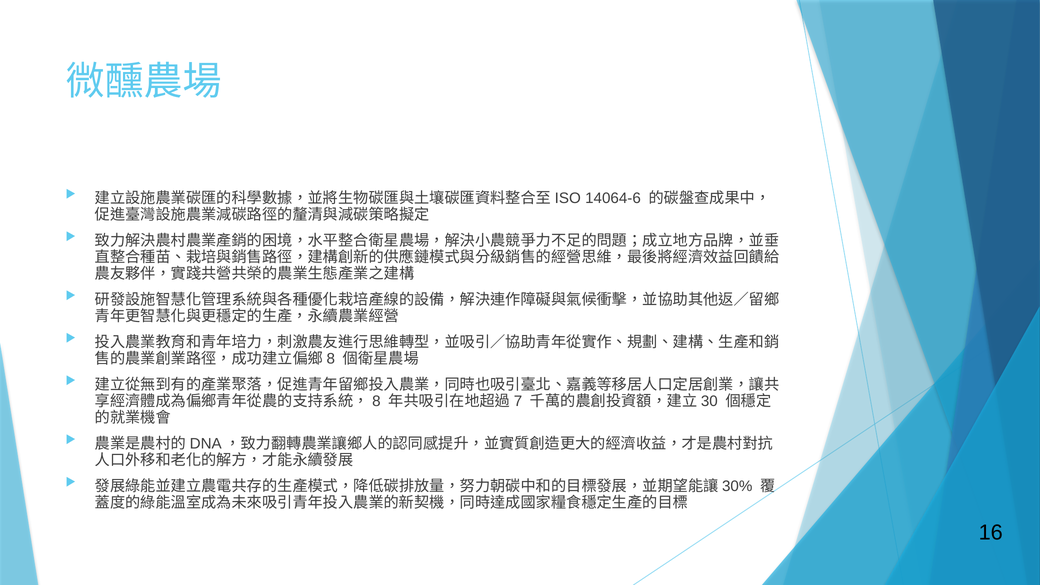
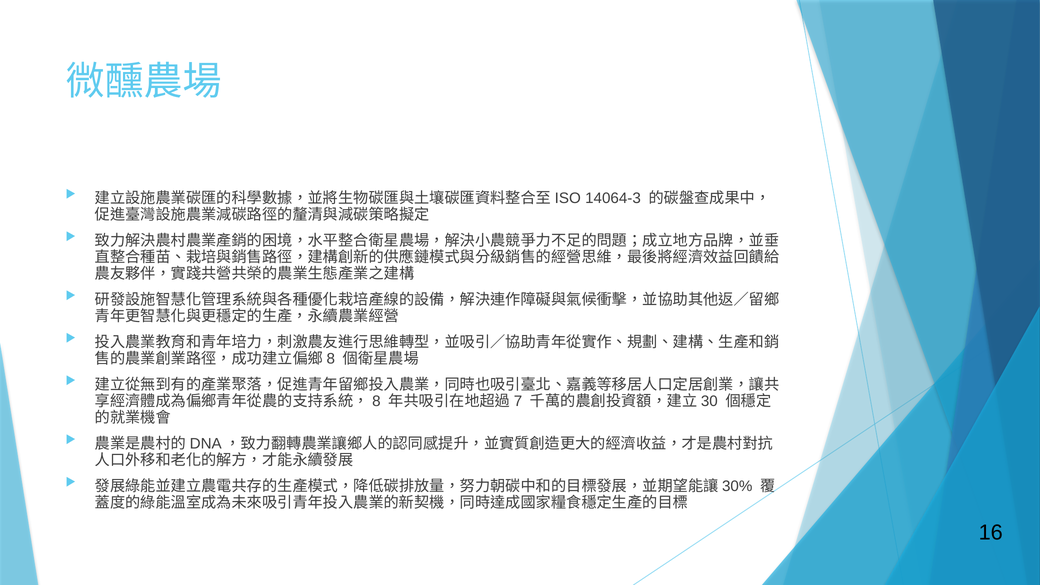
14064-6: 14064-6 -> 14064-3
